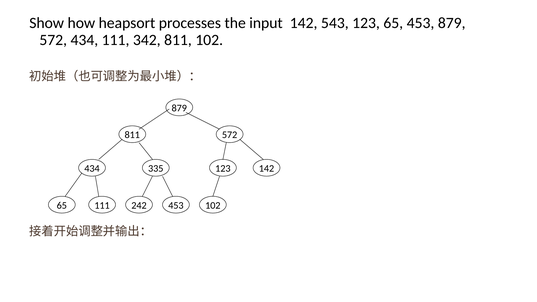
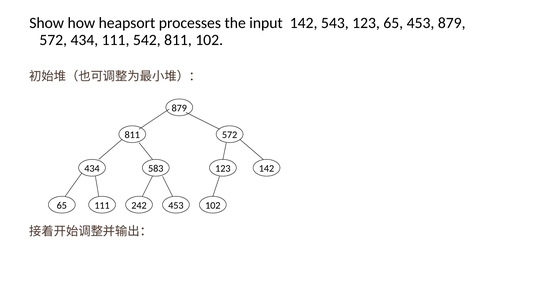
342: 342 -> 542
335: 335 -> 583
